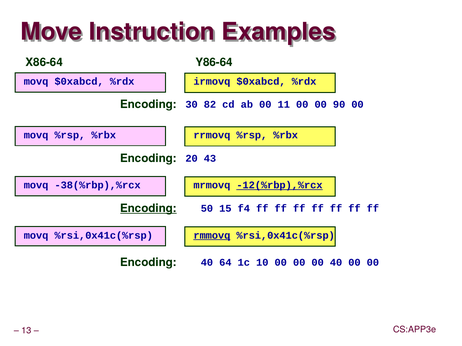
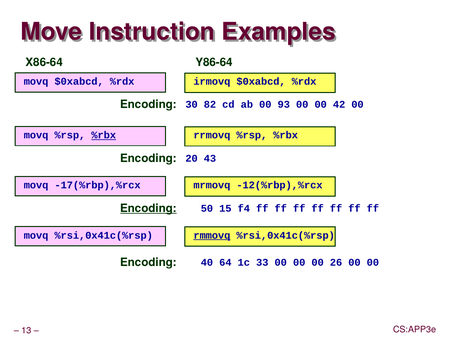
11: 11 -> 93
90: 90 -> 42
%rbx at (104, 135) underline: none -> present
-38(%rbp),%rcx: -38(%rbp),%rcx -> -17(%rbp),%rcx
-12(%rbp),%rcx underline: present -> none
10: 10 -> 33
00 40: 40 -> 26
